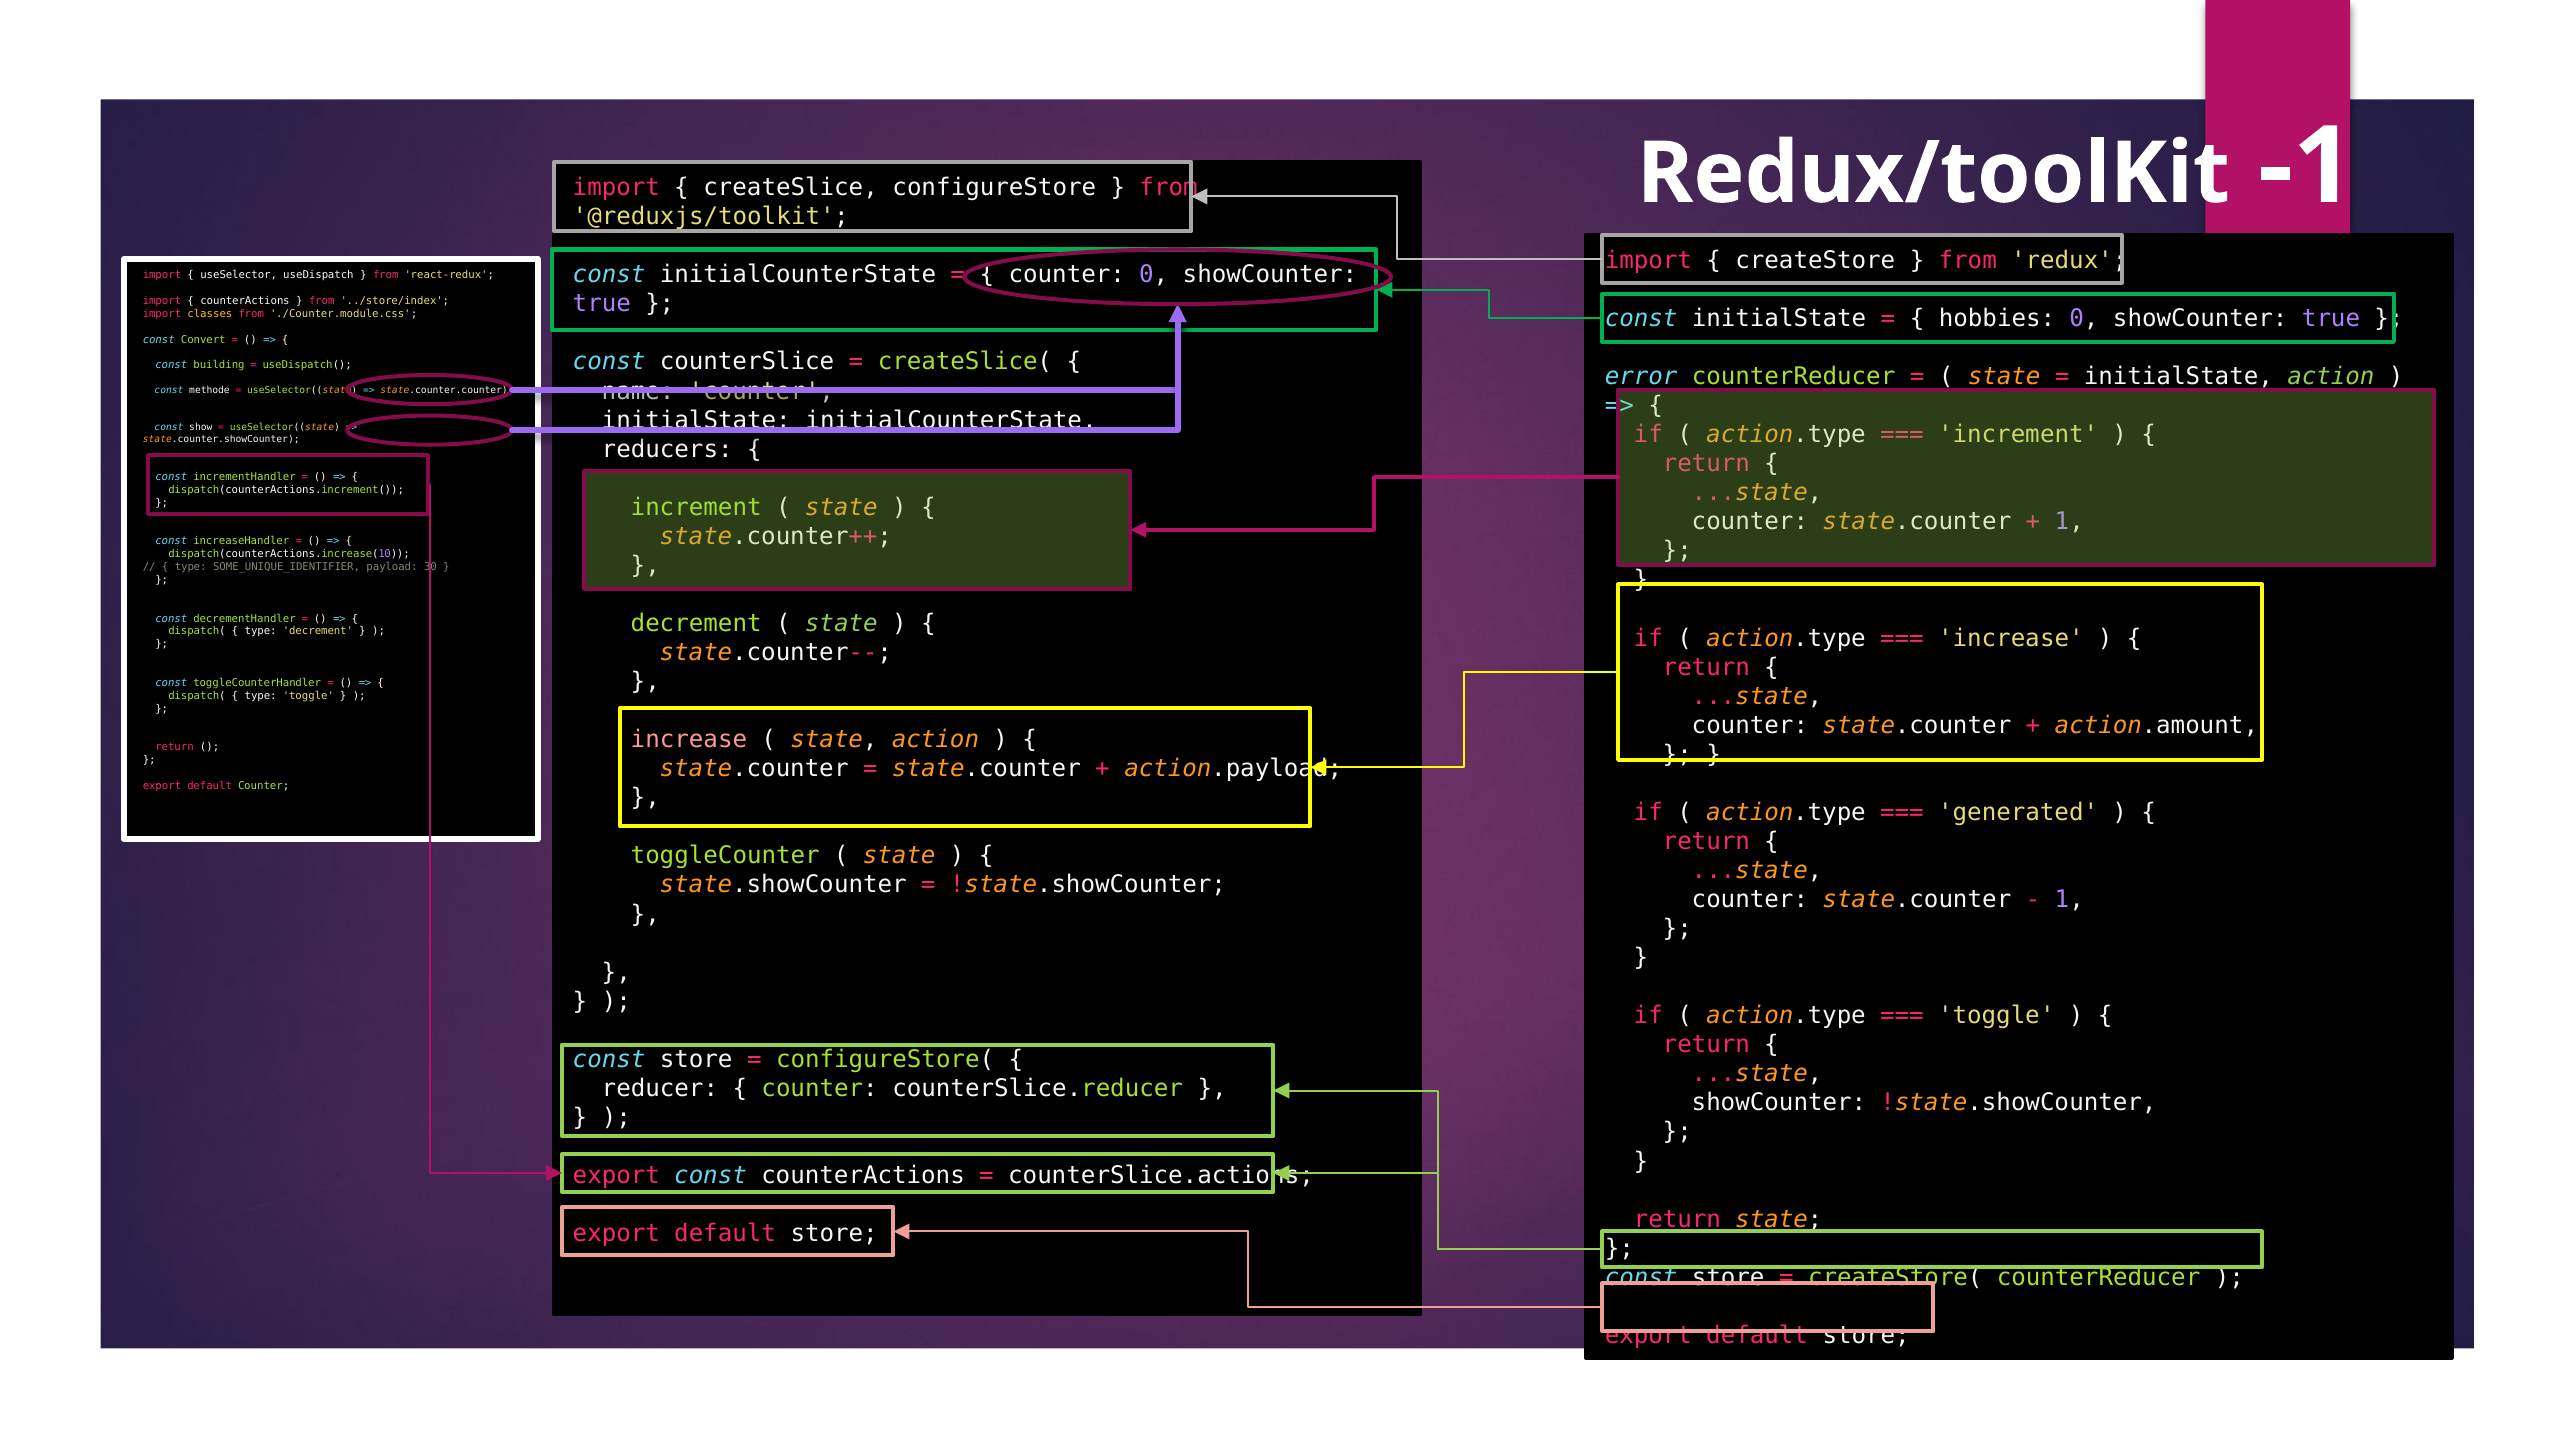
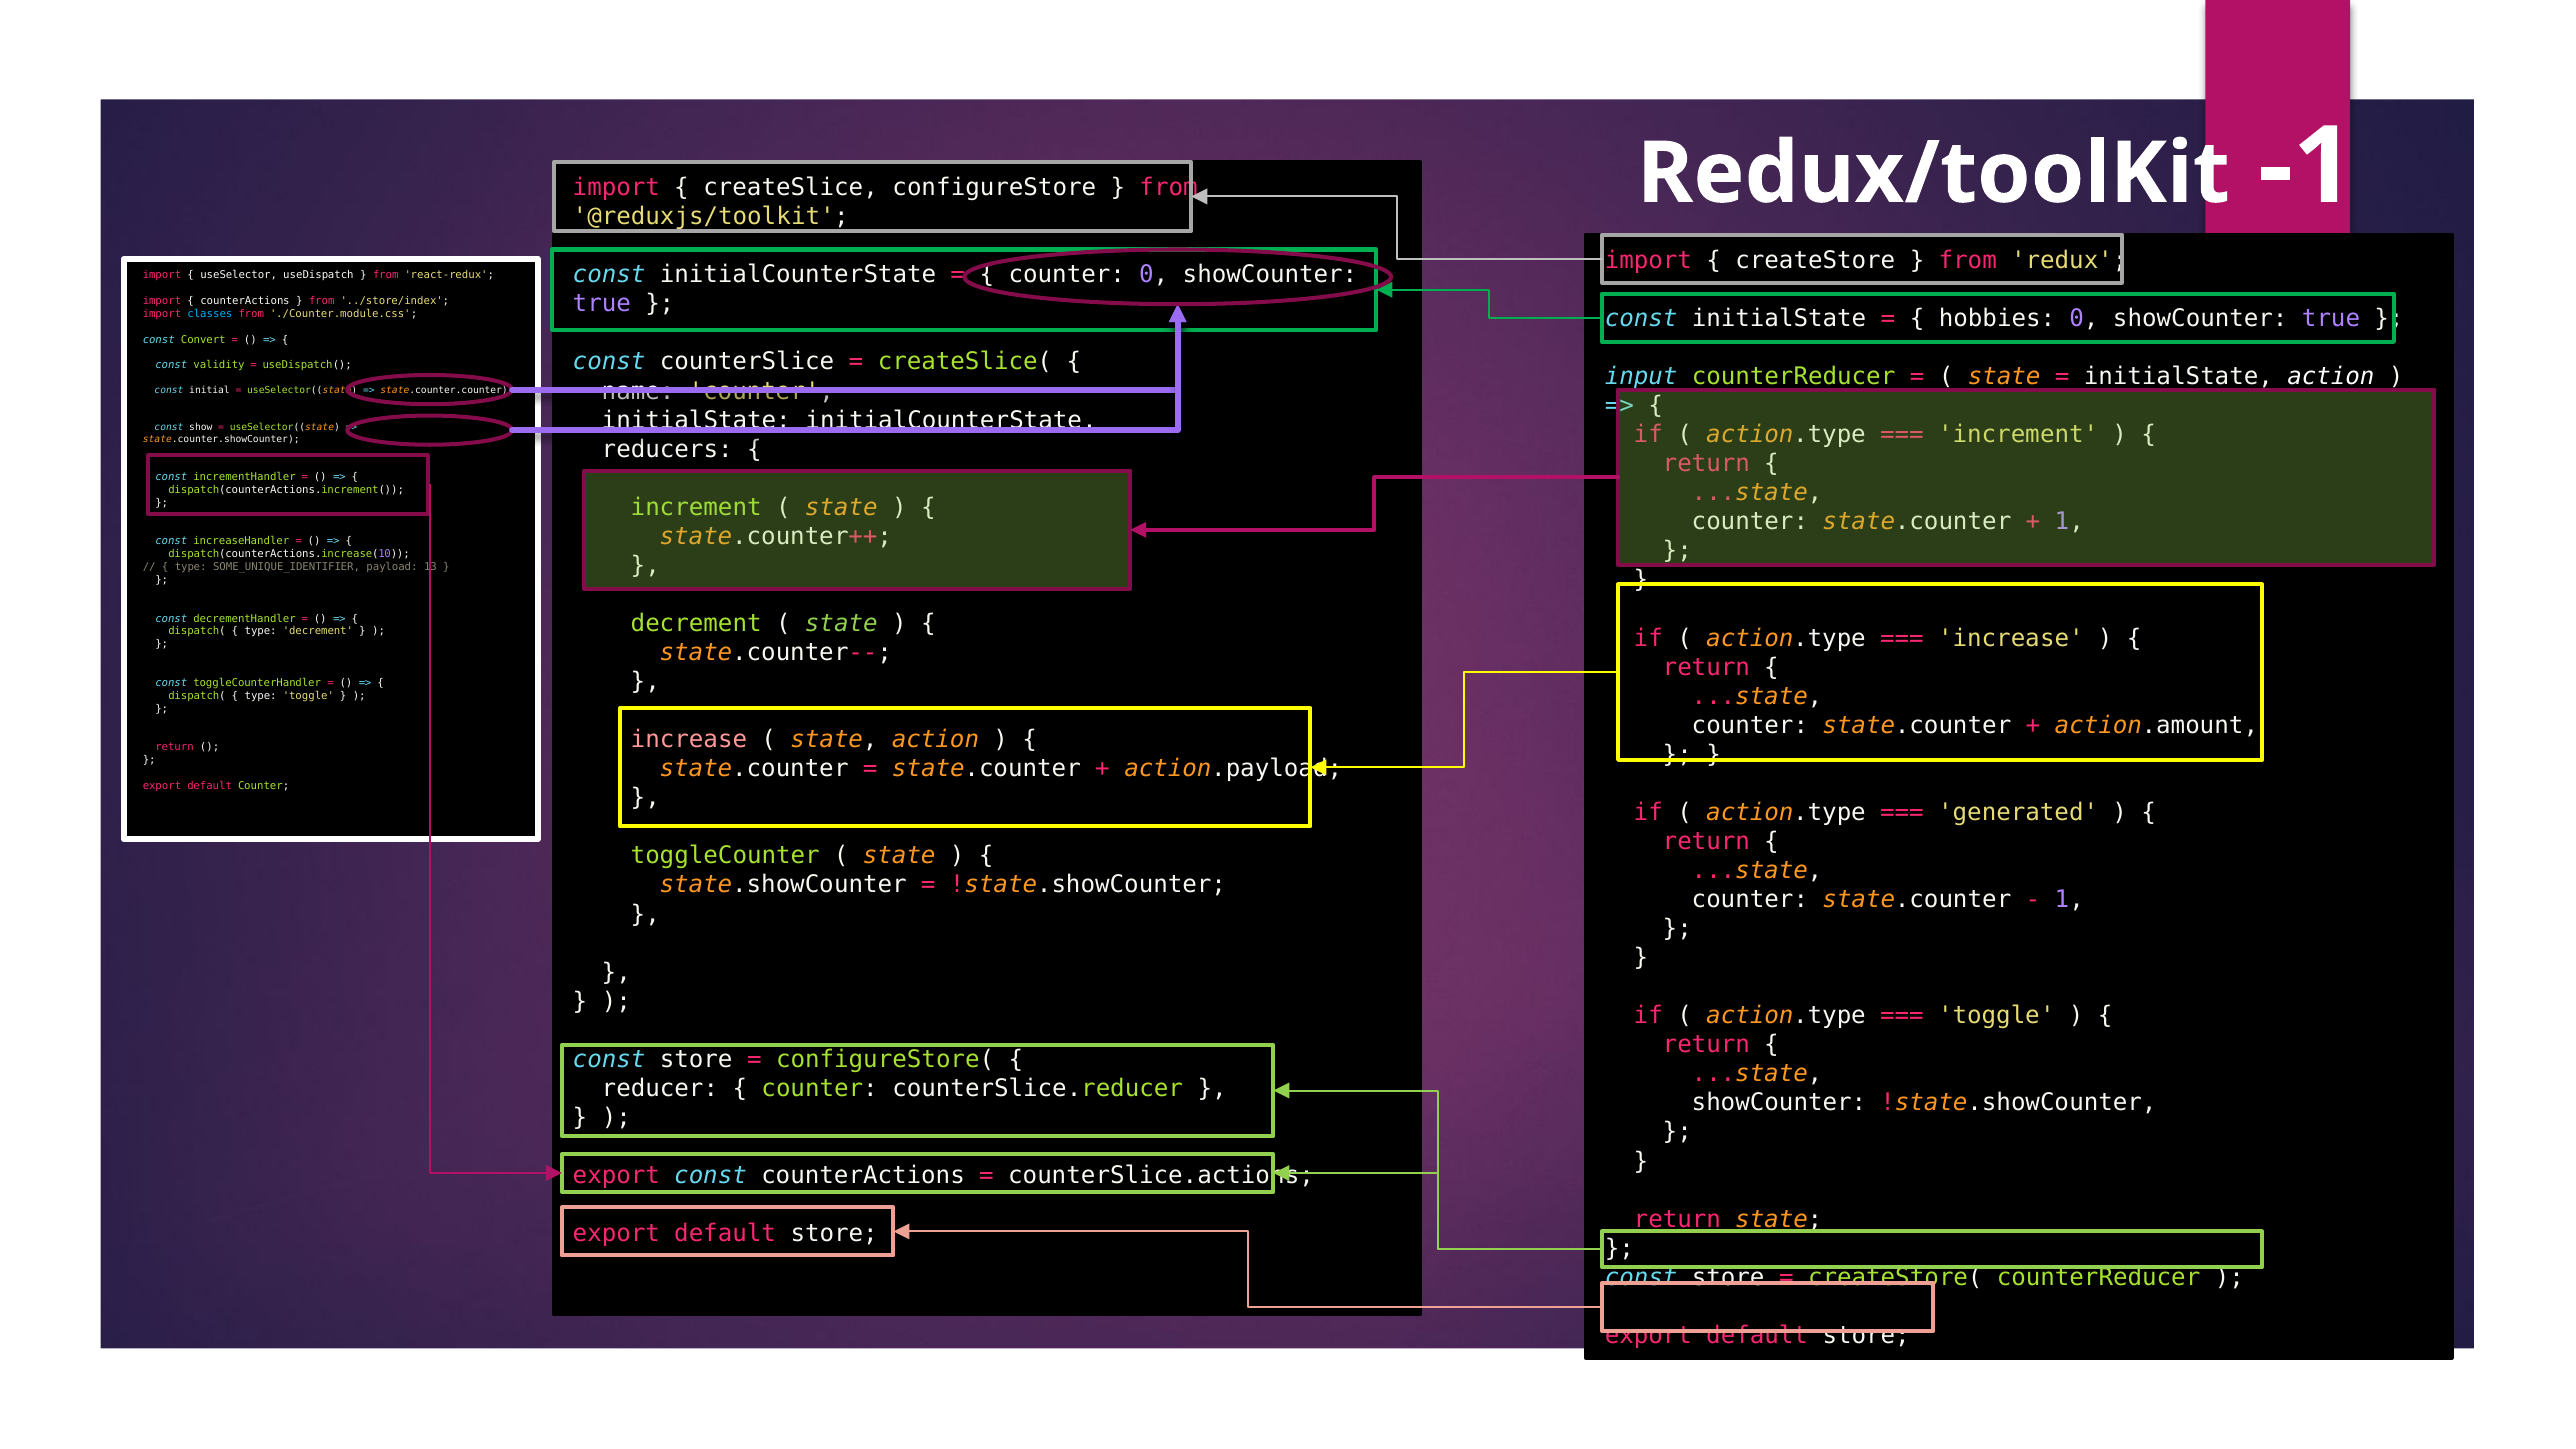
classes colour: yellow -> light blue
building: building -> validity
error: error -> input
action at (2331, 377) colour: light green -> white
methode: methode -> initial
30: 30 -> 13
